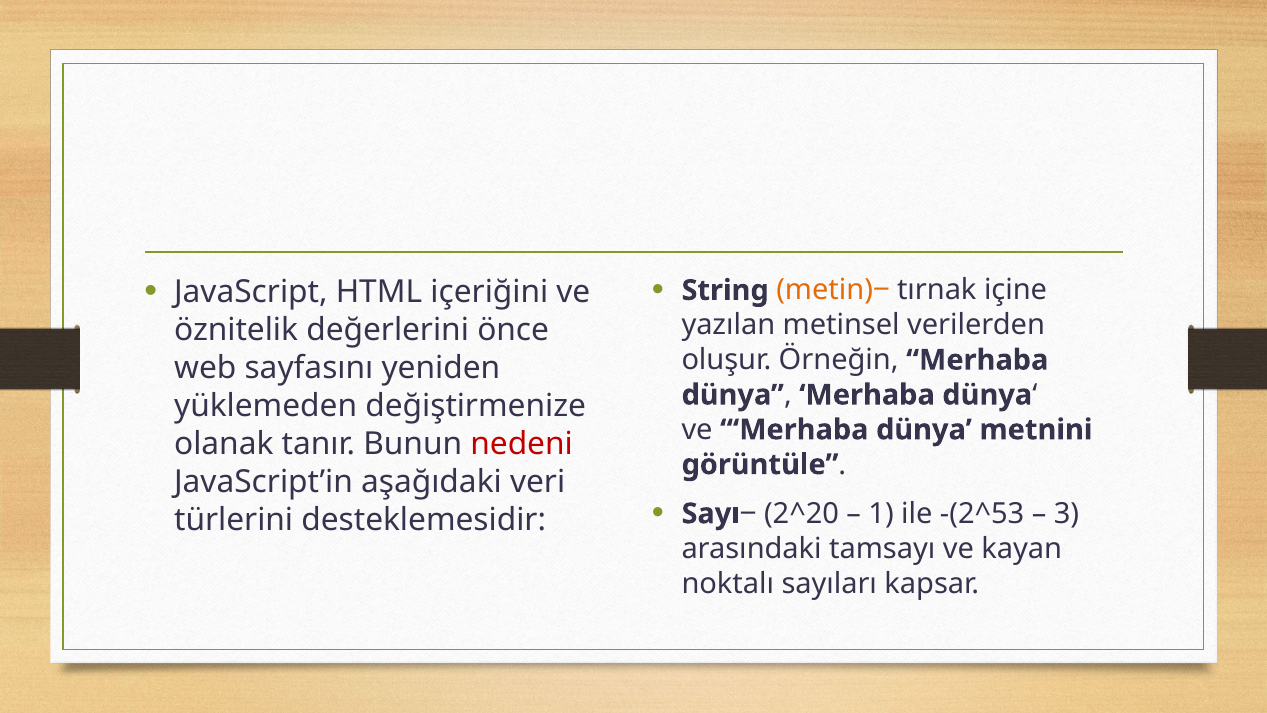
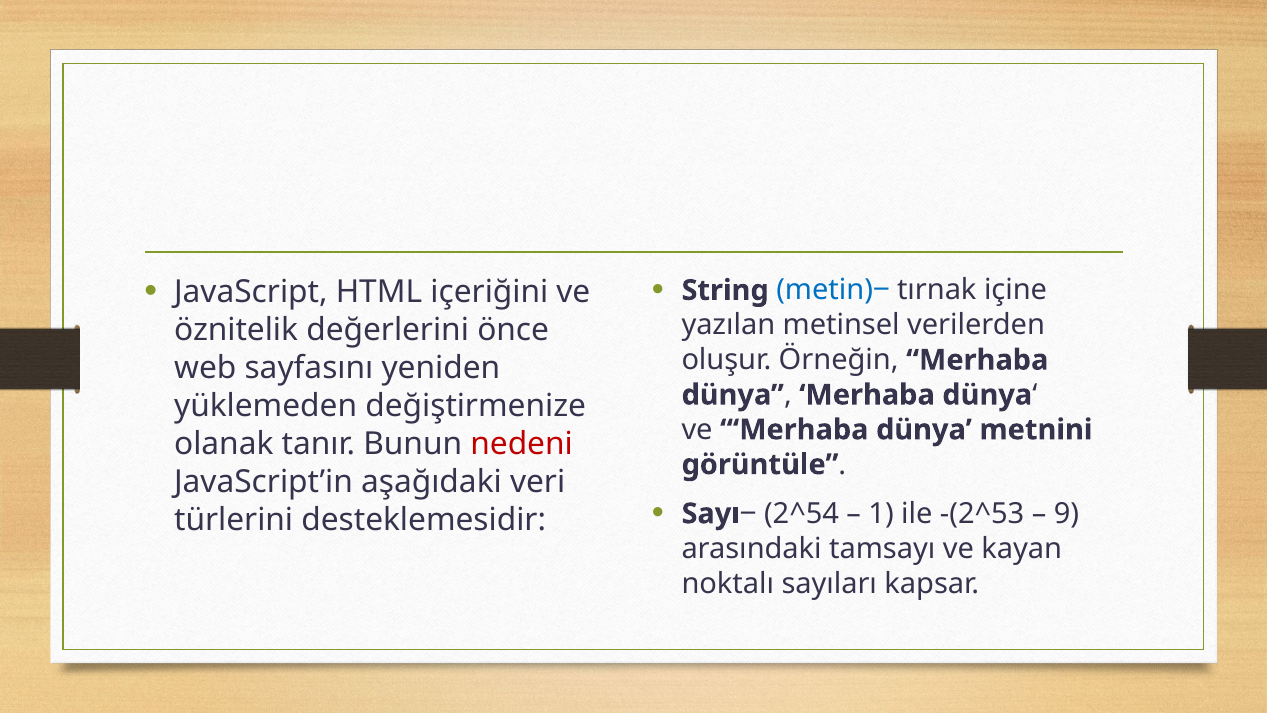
metin)‒ colour: orange -> blue
2^20: 2^20 -> 2^54
3: 3 -> 9
